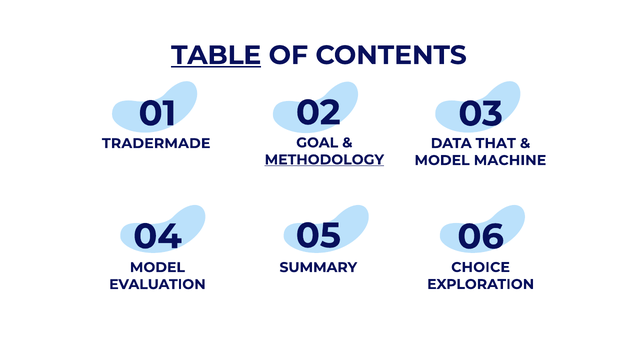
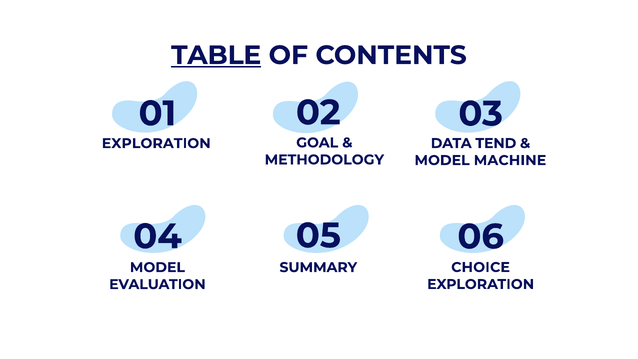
THAT: THAT -> TEND
TRADERMADE at (156, 143): TRADERMADE -> EXPLORATION
METHODOLOGY underline: present -> none
